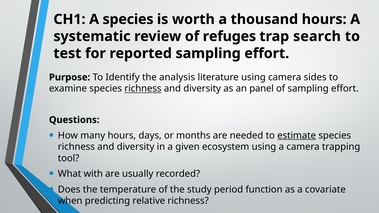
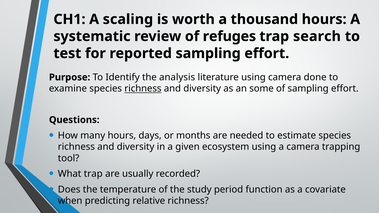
A species: species -> scaling
sides: sides -> done
panel: panel -> some
estimate underline: present -> none
What with: with -> trap
